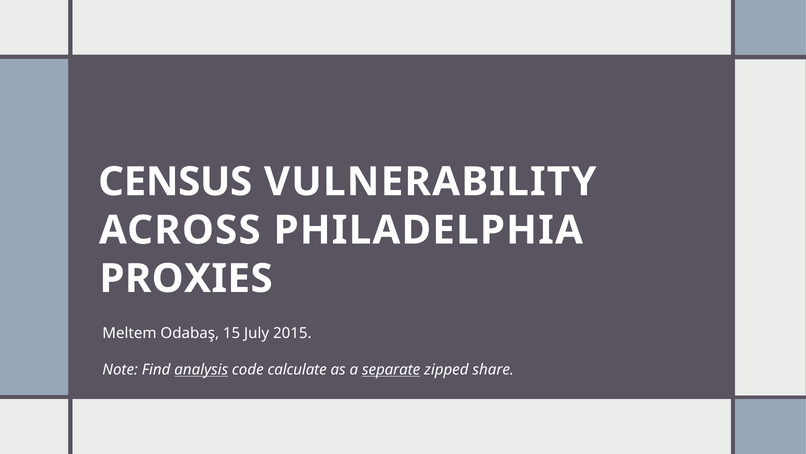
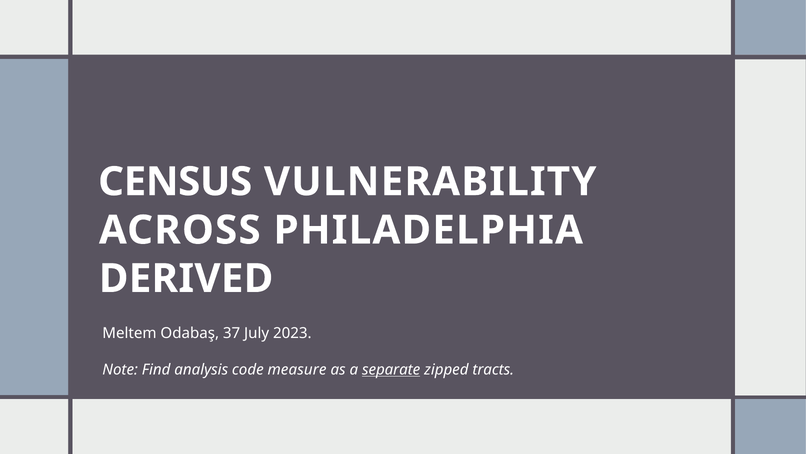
PROXIES: PROXIES -> DERIVED
15: 15 -> 37
2015: 2015 -> 2023
analysis underline: present -> none
calculate: calculate -> measure
share: share -> tracts
